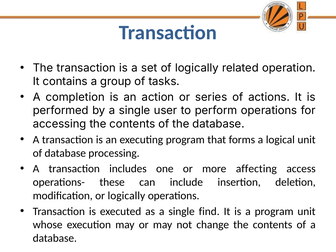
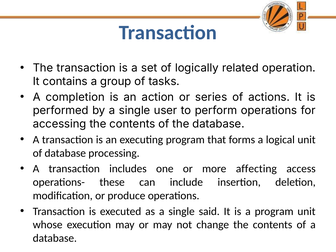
or logically: logically -> produce
find: find -> said
